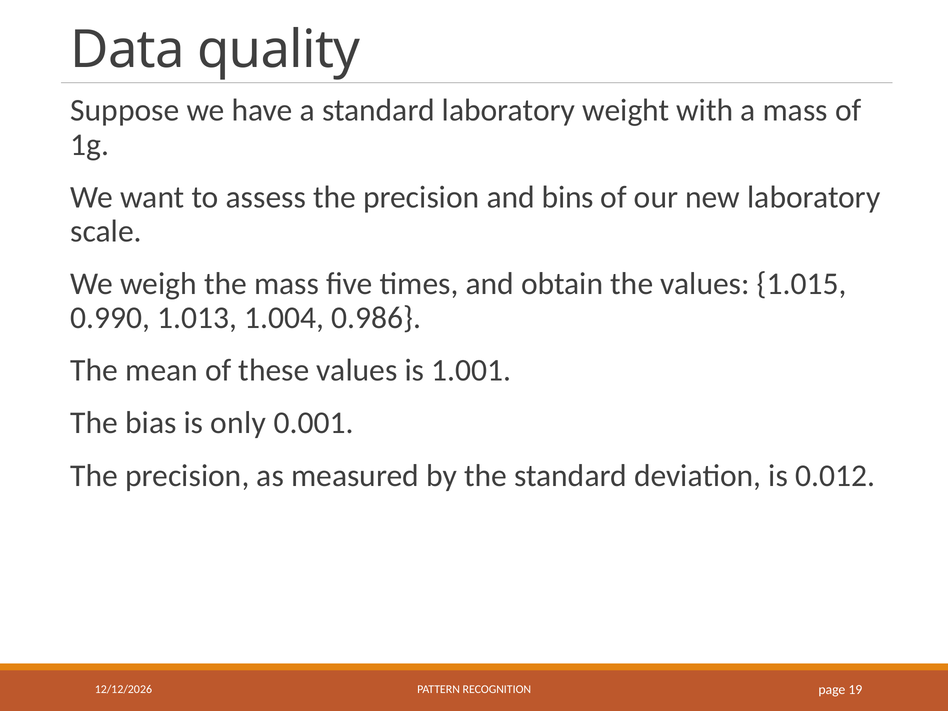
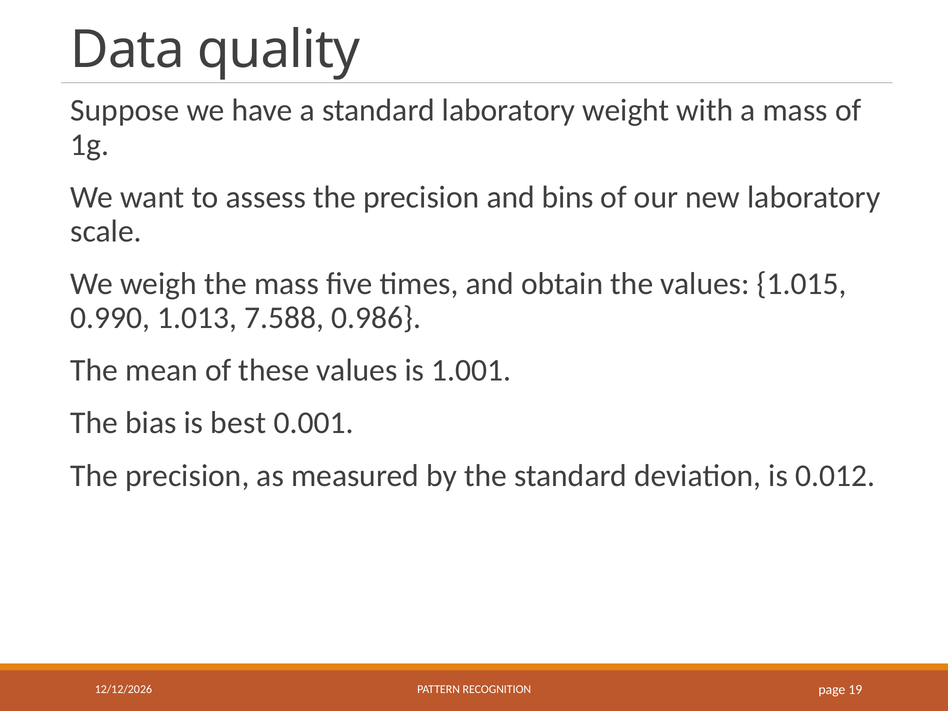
1.004: 1.004 -> 7.588
only: only -> best
